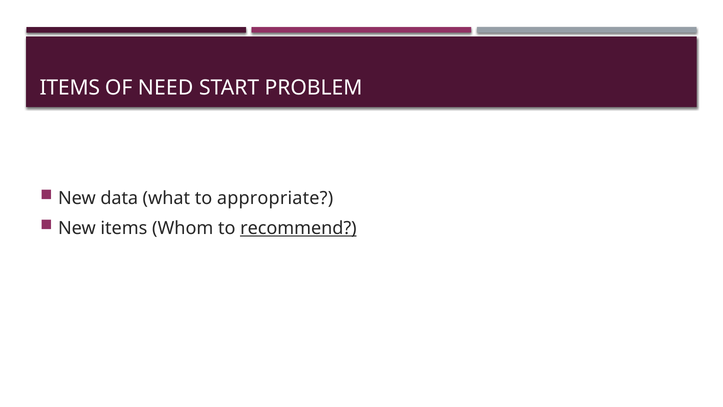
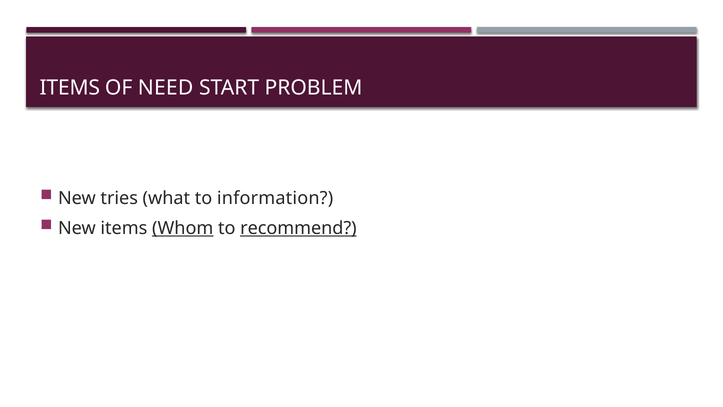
data: data -> tries
appropriate: appropriate -> information
Whom underline: none -> present
